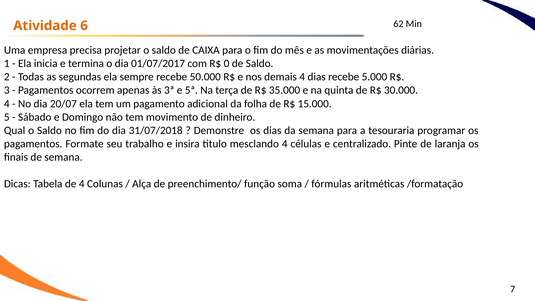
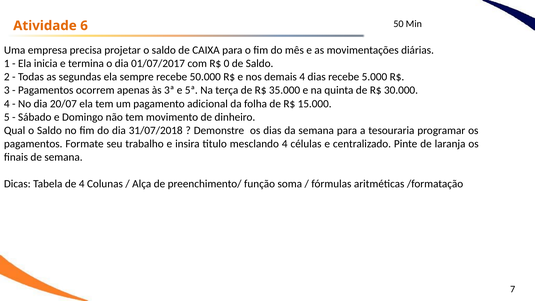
62: 62 -> 50
